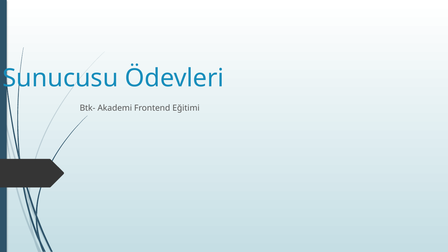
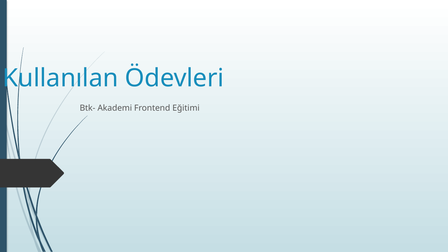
Sunucusu: Sunucusu -> Kullanılan
